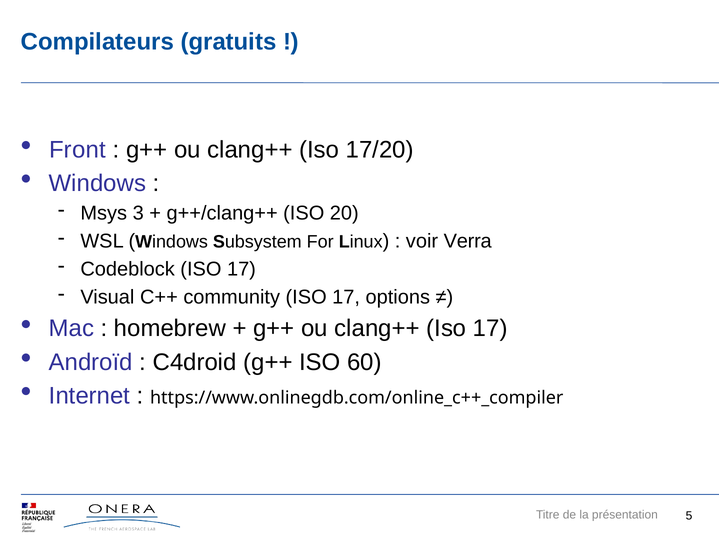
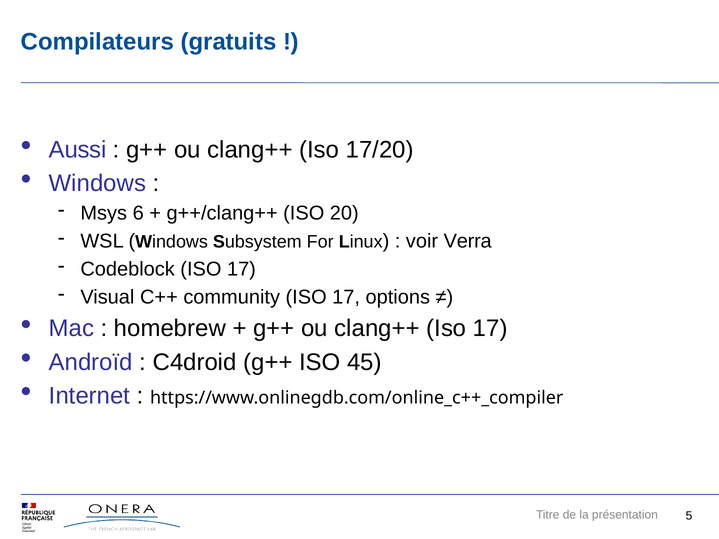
Front: Front -> Aussi
3: 3 -> 6
60: 60 -> 45
